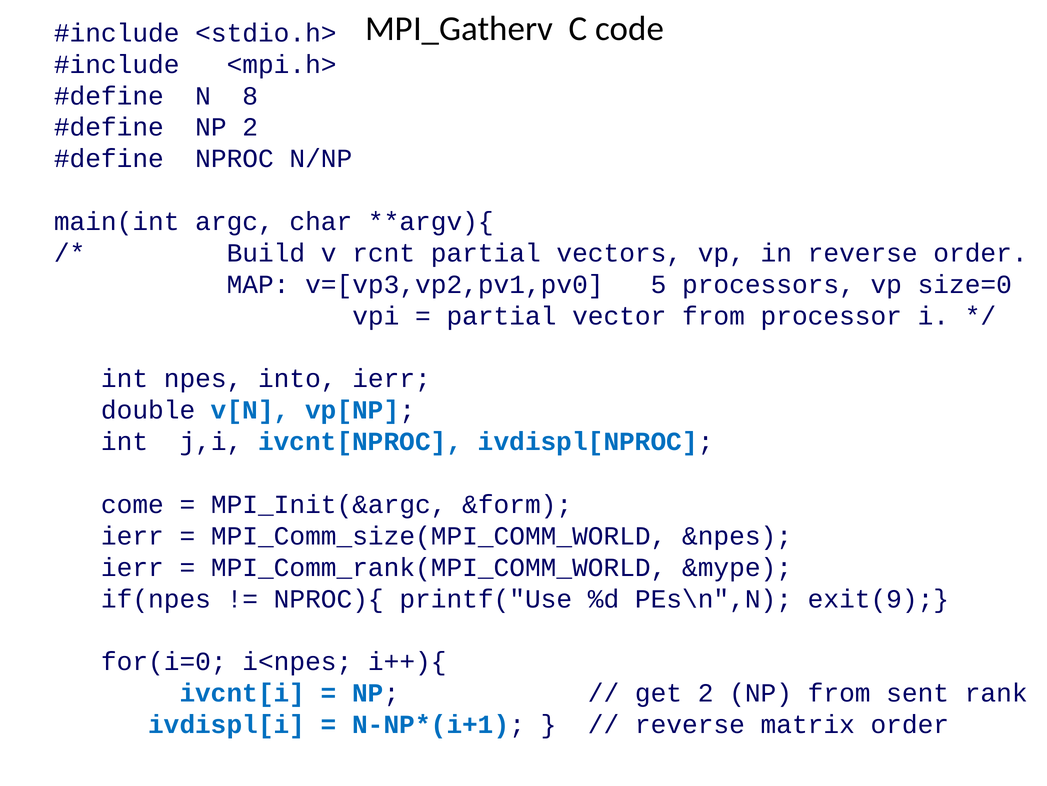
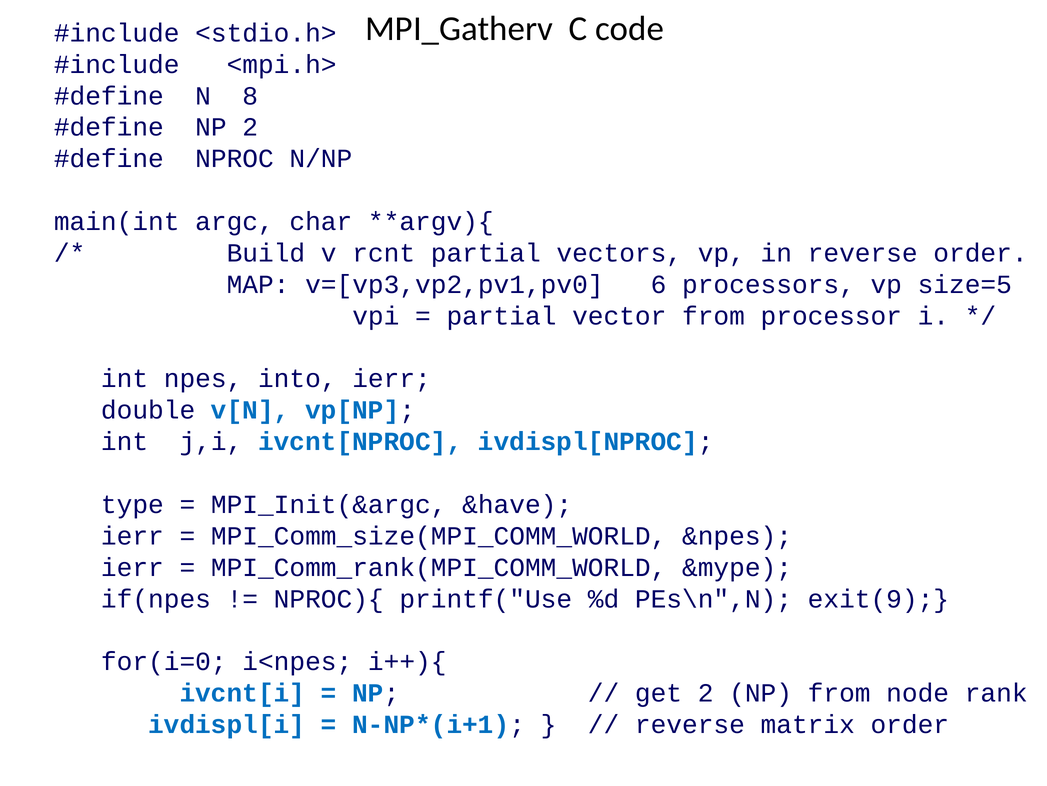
5: 5 -> 6
size=0: size=0 -> size=5
come: come -> type
&form: &form -> &have
sent: sent -> node
